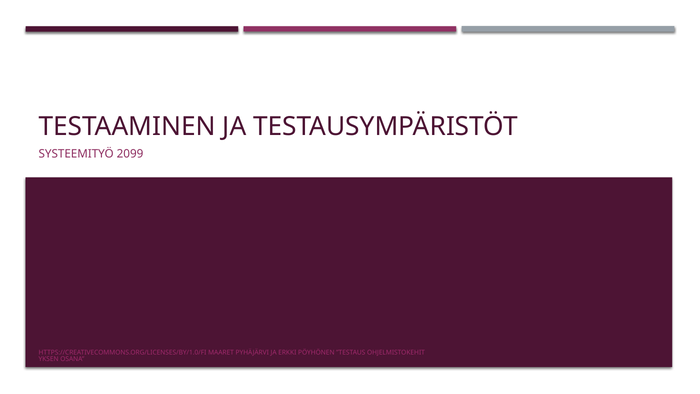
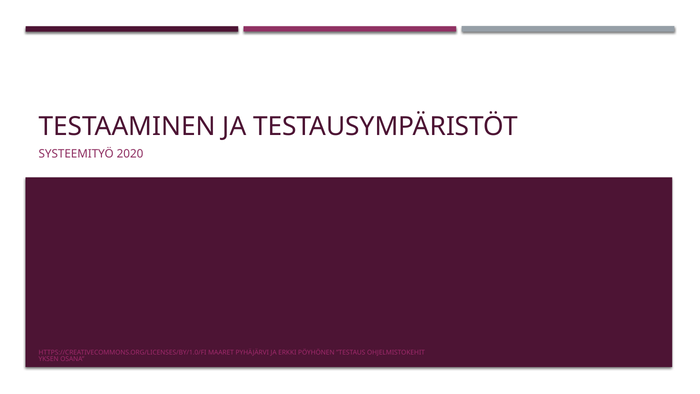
2099: 2099 -> 2020
